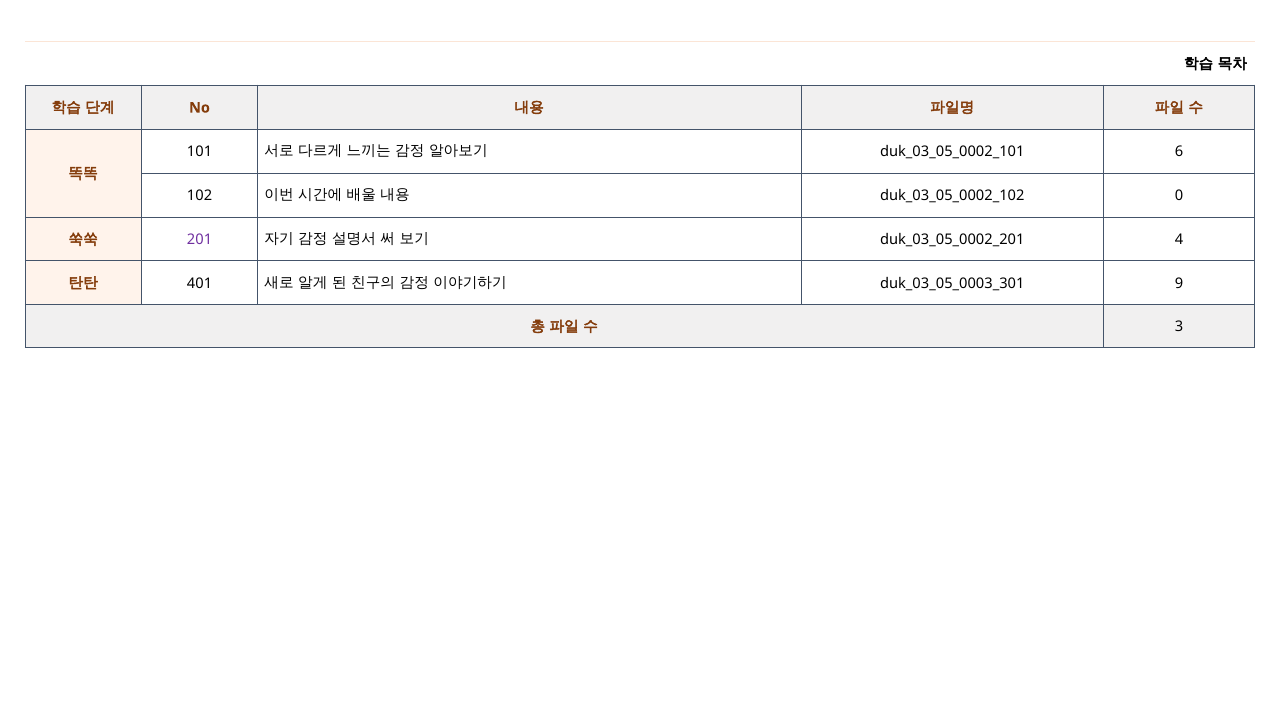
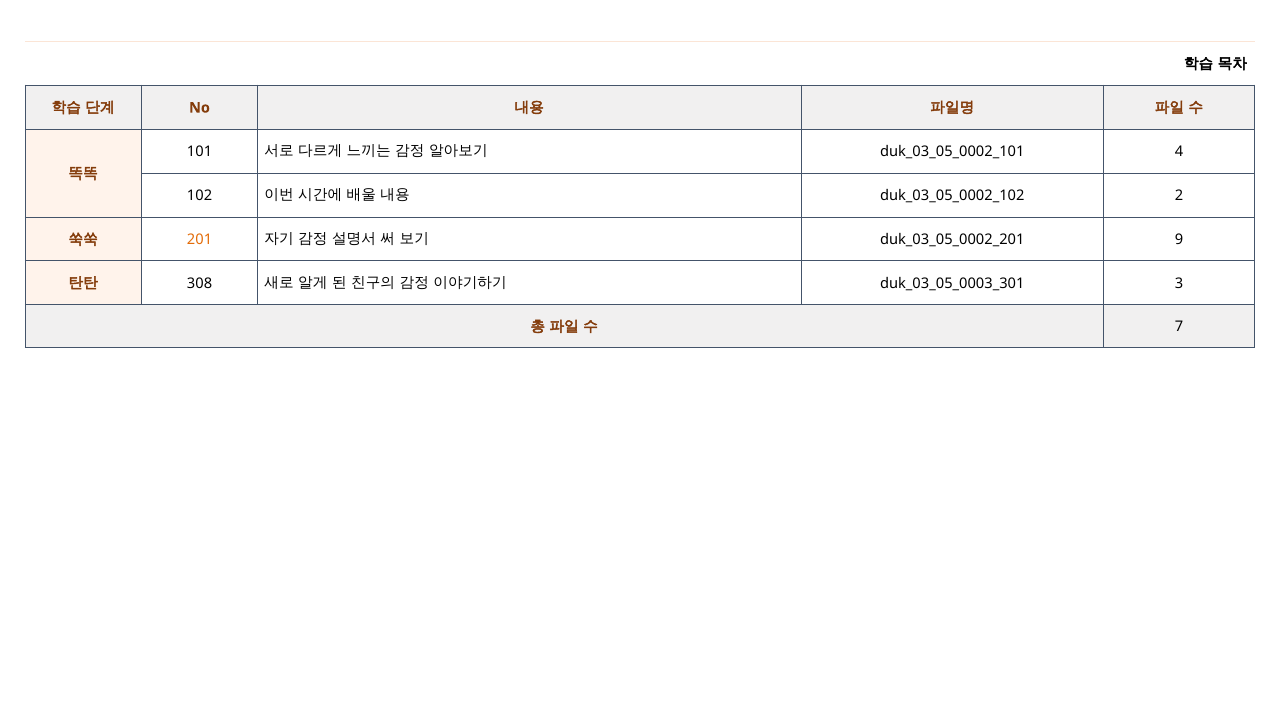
6: 6 -> 4
0: 0 -> 2
201 colour: purple -> orange
4: 4 -> 9
401: 401 -> 308
9: 9 -> 3
3: 3 -> 7
